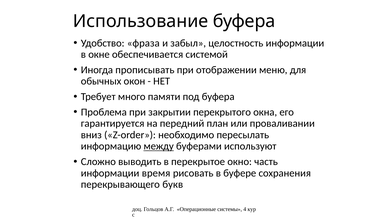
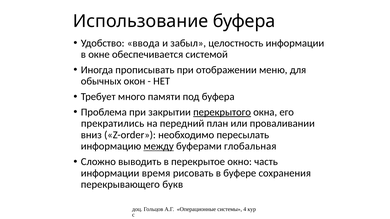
фраза: фраза -> ввода
перекрытого underline: none -> present
гарантируется: гарантируется -> прекратились
используют: используют -> глобальная
